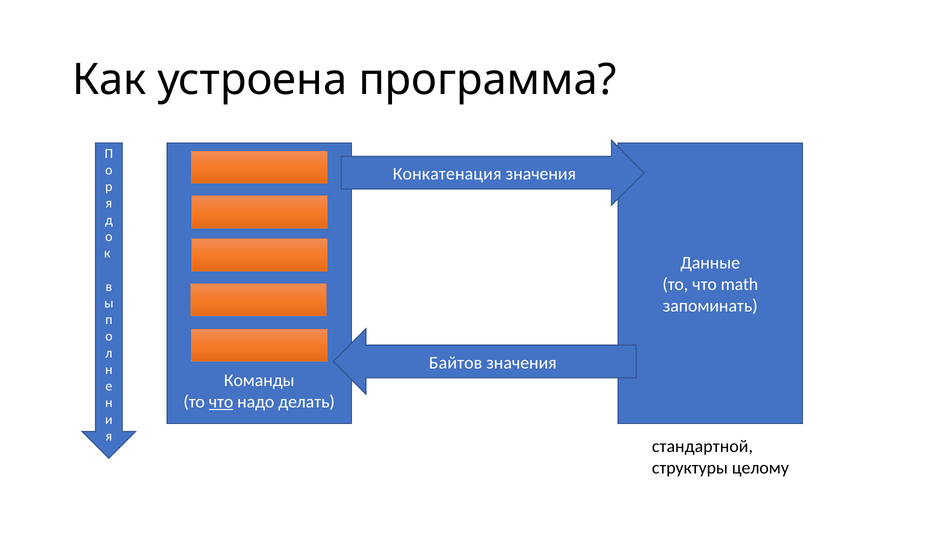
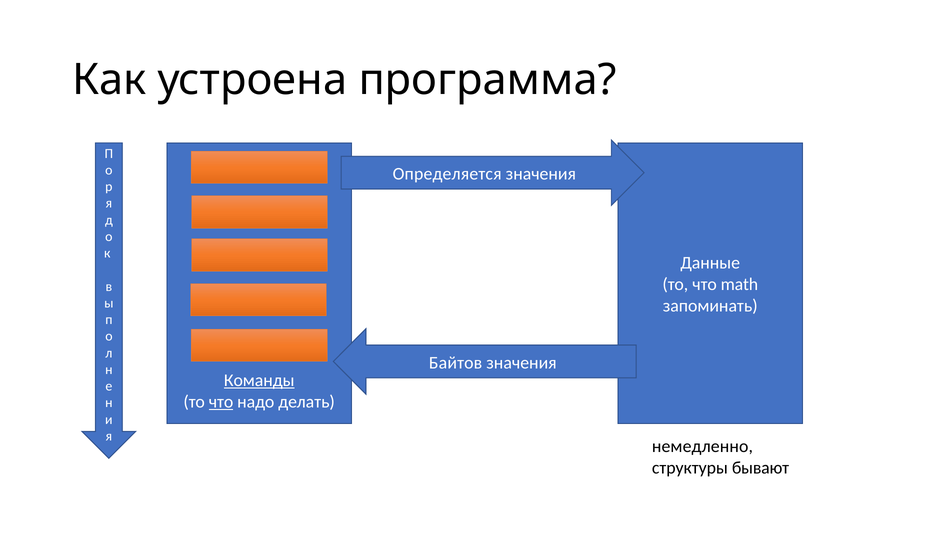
Конкатенация: Конкатенация -> Определяется
Команды underline: none -> present
стандартной: стандартной -> немедленно
целому: целому -> бывают
